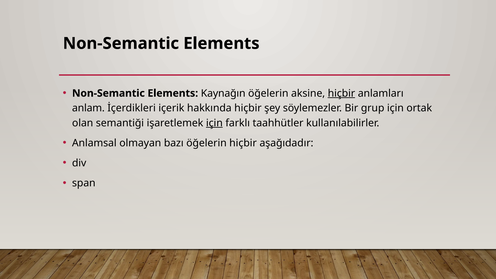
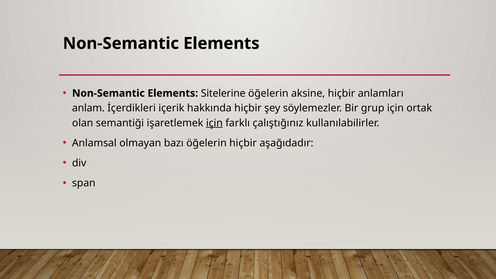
Kaynağın: Kaynağın -> Sitelerine
hiçbir at (341, 93) underline: present -> none
taahhütler: taahhütler -> çalıştığınız
